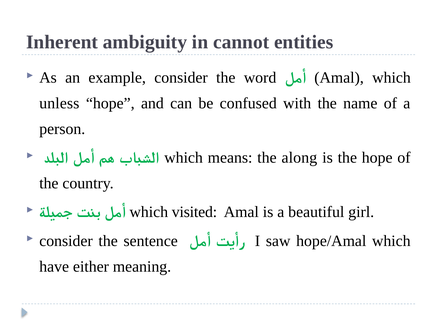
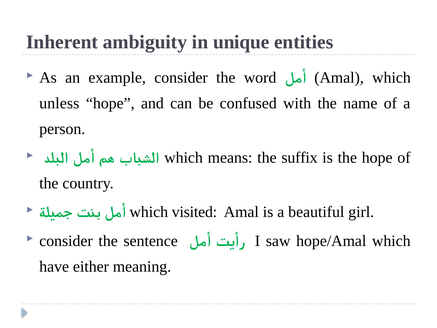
cannot: cannot -> unique
along: along -> suffix
